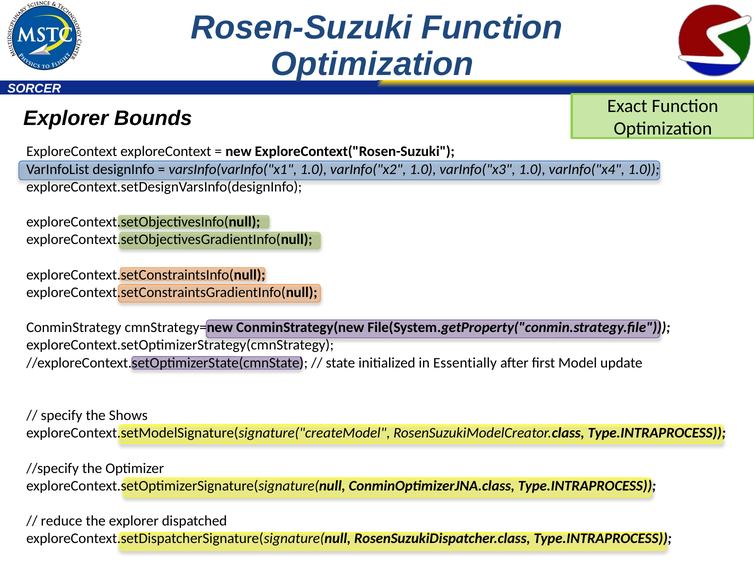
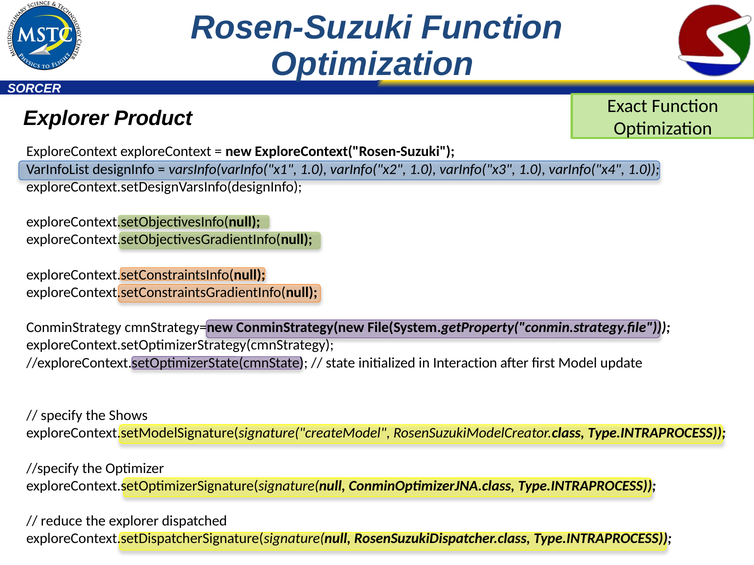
Bounds: Bounds -> Product
Essentially: Essentially -> Interaction
